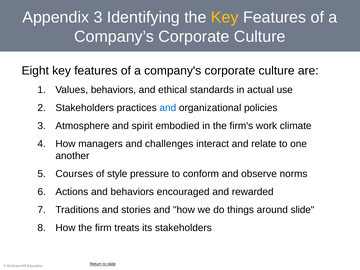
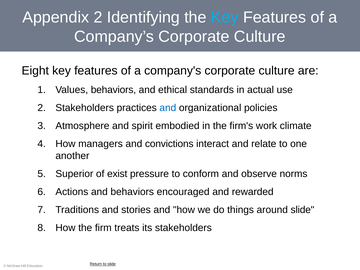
Appendix 3: 3 -> 2
Key at (225, 17) colour: yellow -> light blue
challenges: challenges -> convictions
Courses: Courses -> Superior
style: style -> exist
